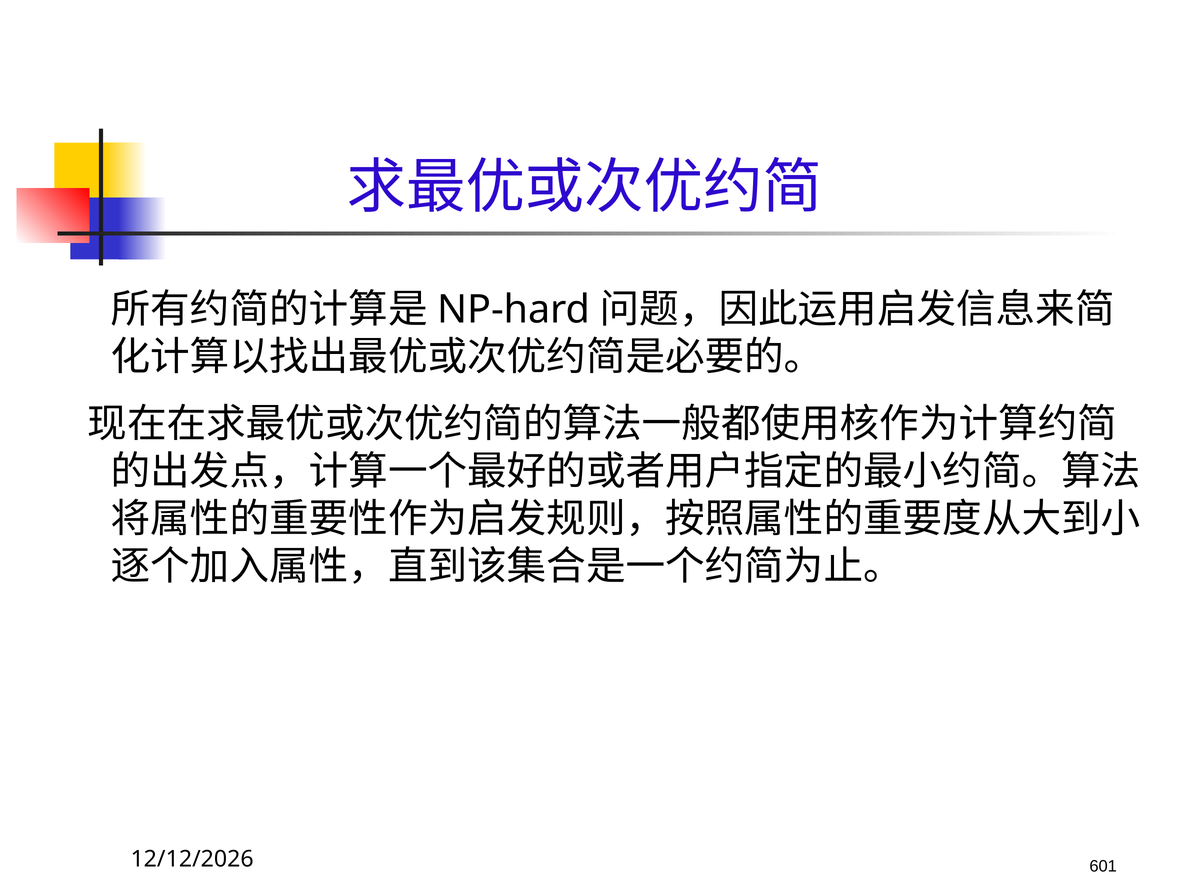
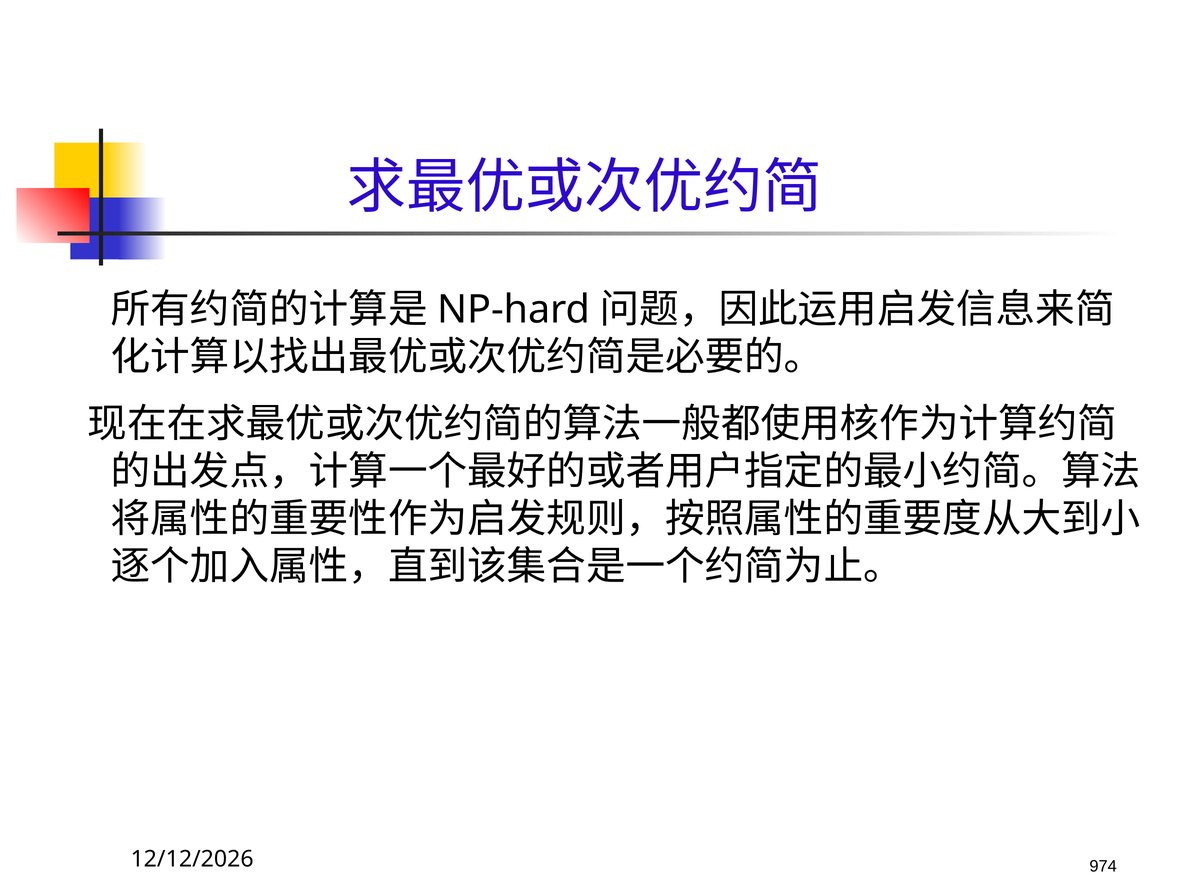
601: 601 -> 974
